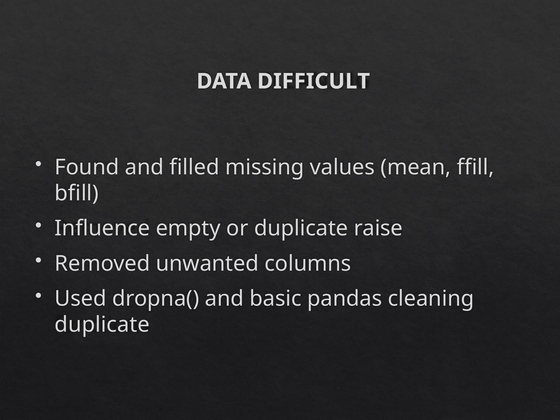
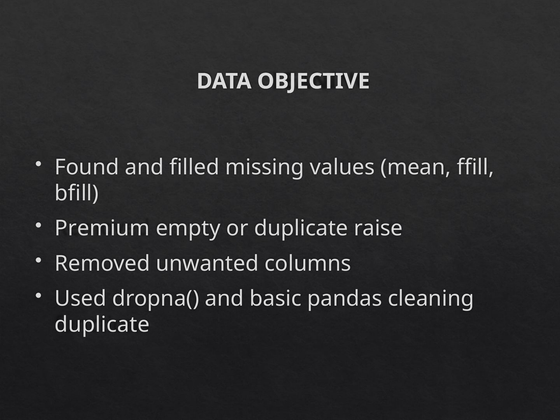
DIFFICULT: DIFFICULT -> OBJECTIVE
Influence: Influence -> Premium
